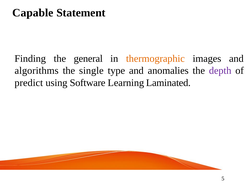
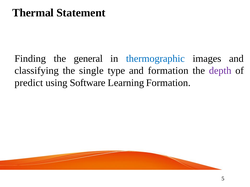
Capable: Capable -> Thermal
thermographic colour: orange -> blue
algorithms: algorithms -> classifying
and anomalies: anomalies -> formation
Learning Laminated: Laminated -> Formation
